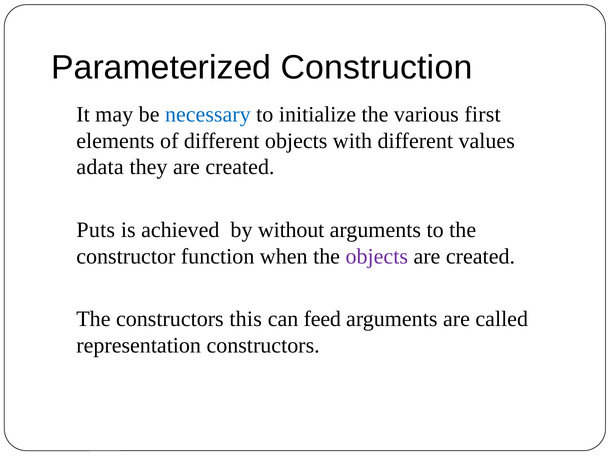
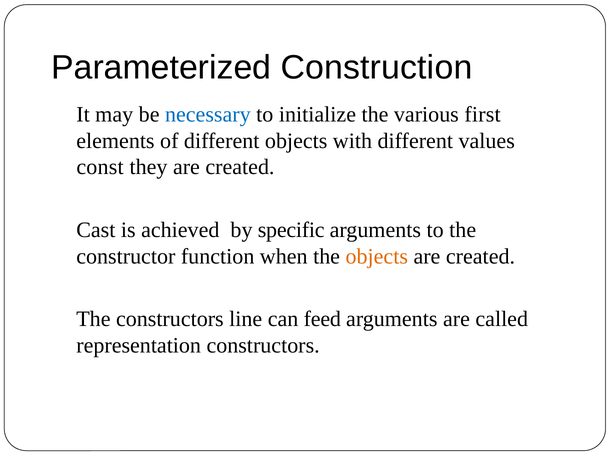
adata: adata -> const
Puts: Puts -> Cast
without: without -> specific
objects at (377, 257) colour: purple -> orange
this: this -> line
